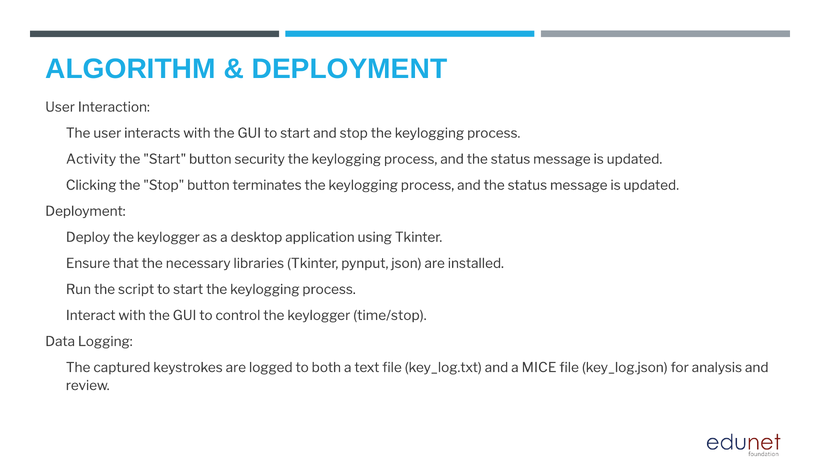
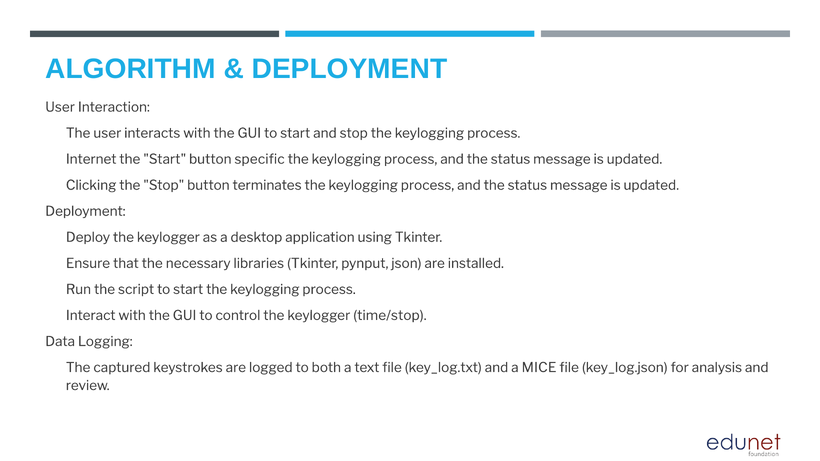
Activity: Activity -> Internet
security: security -> specific
